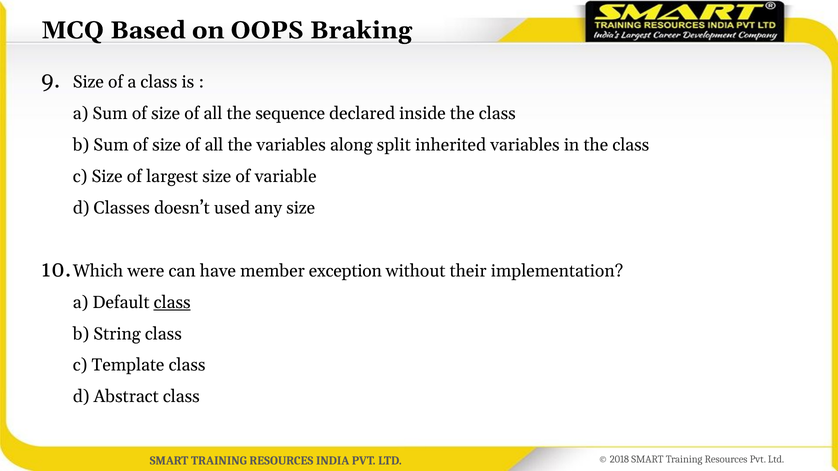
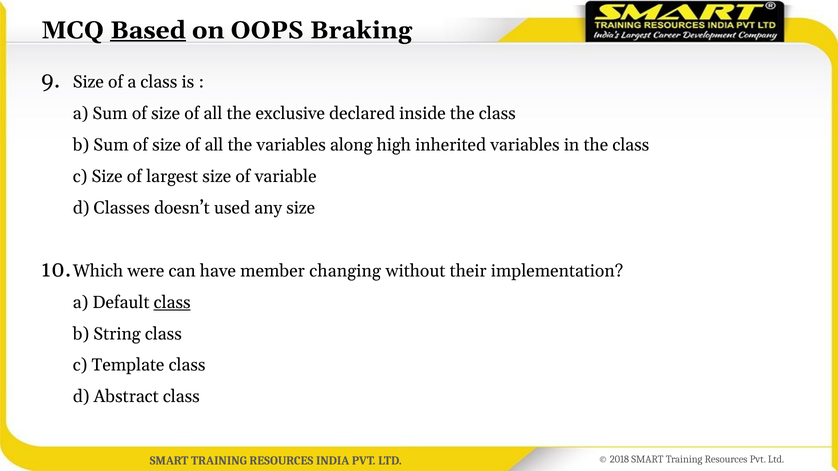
Based underline: none -> present
sequence: sequence -> exclusive
split: split -> high
exception: exception -> changing
